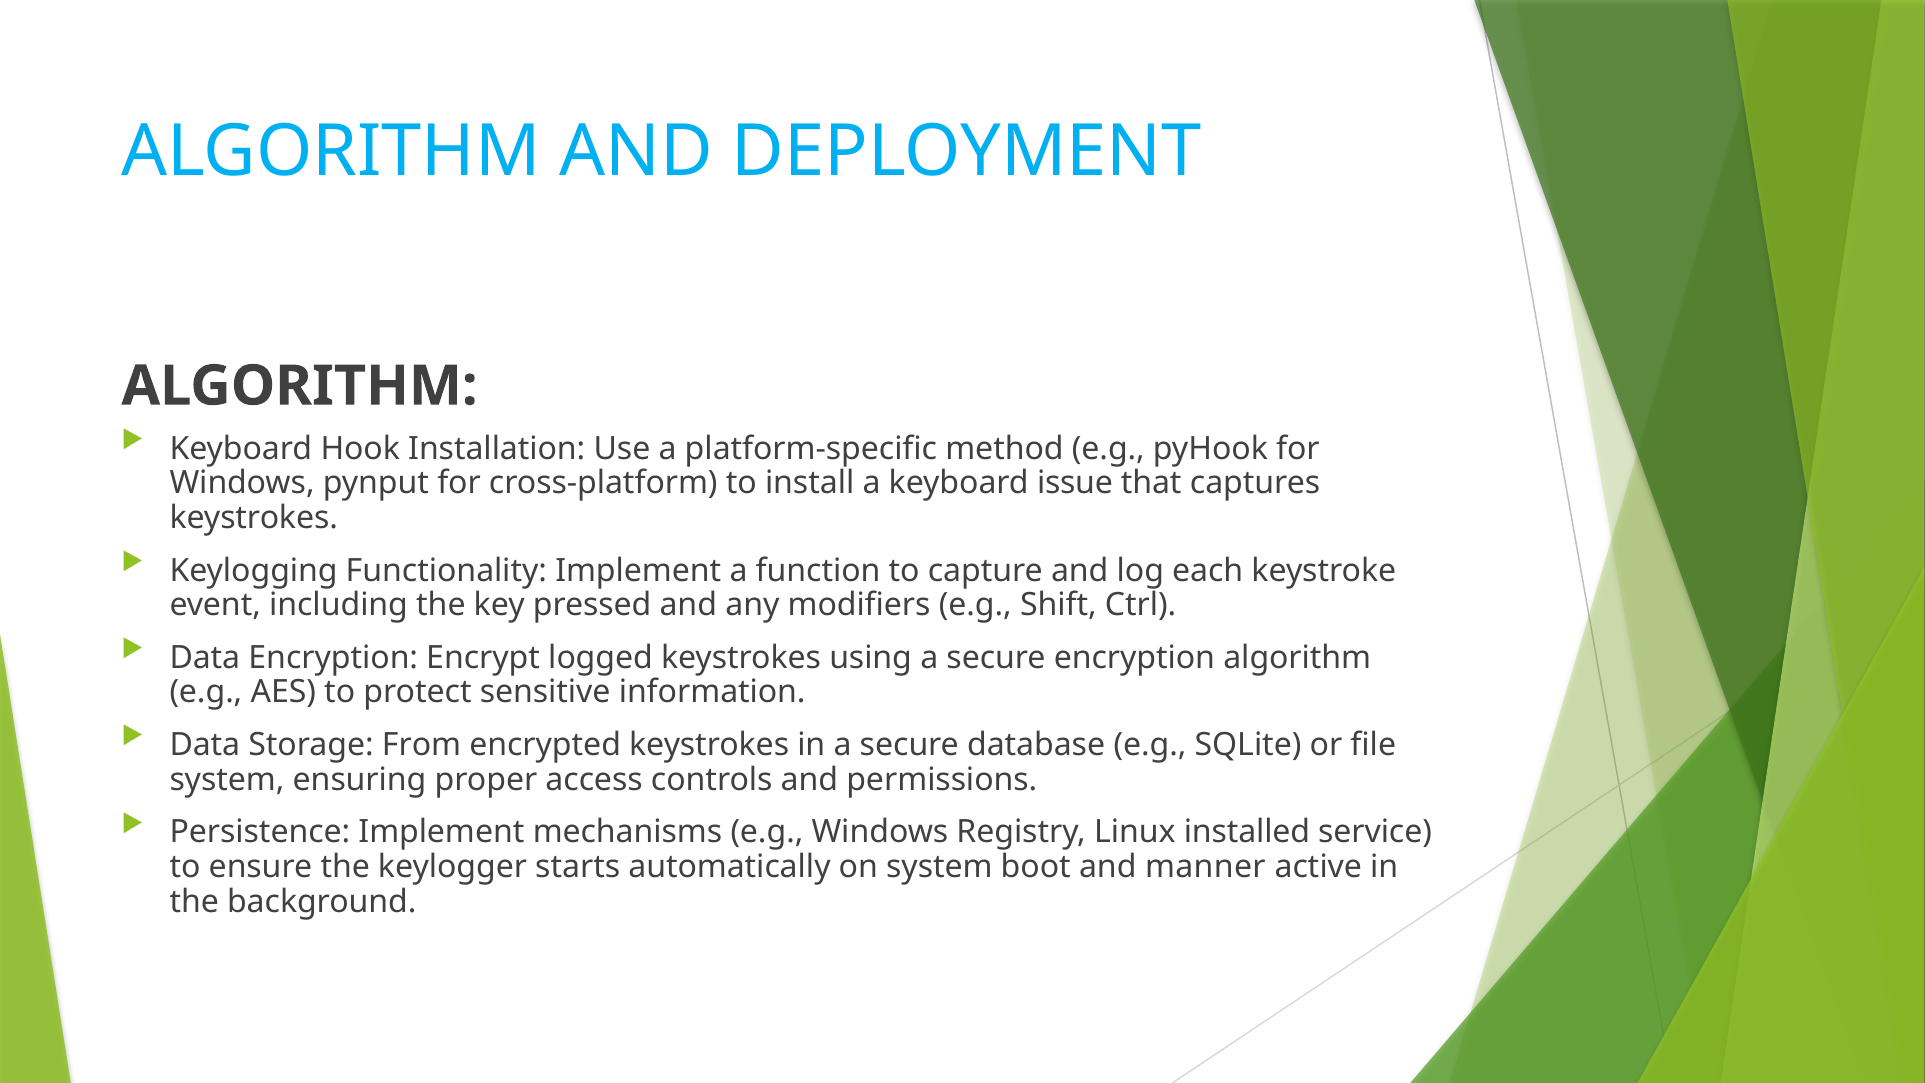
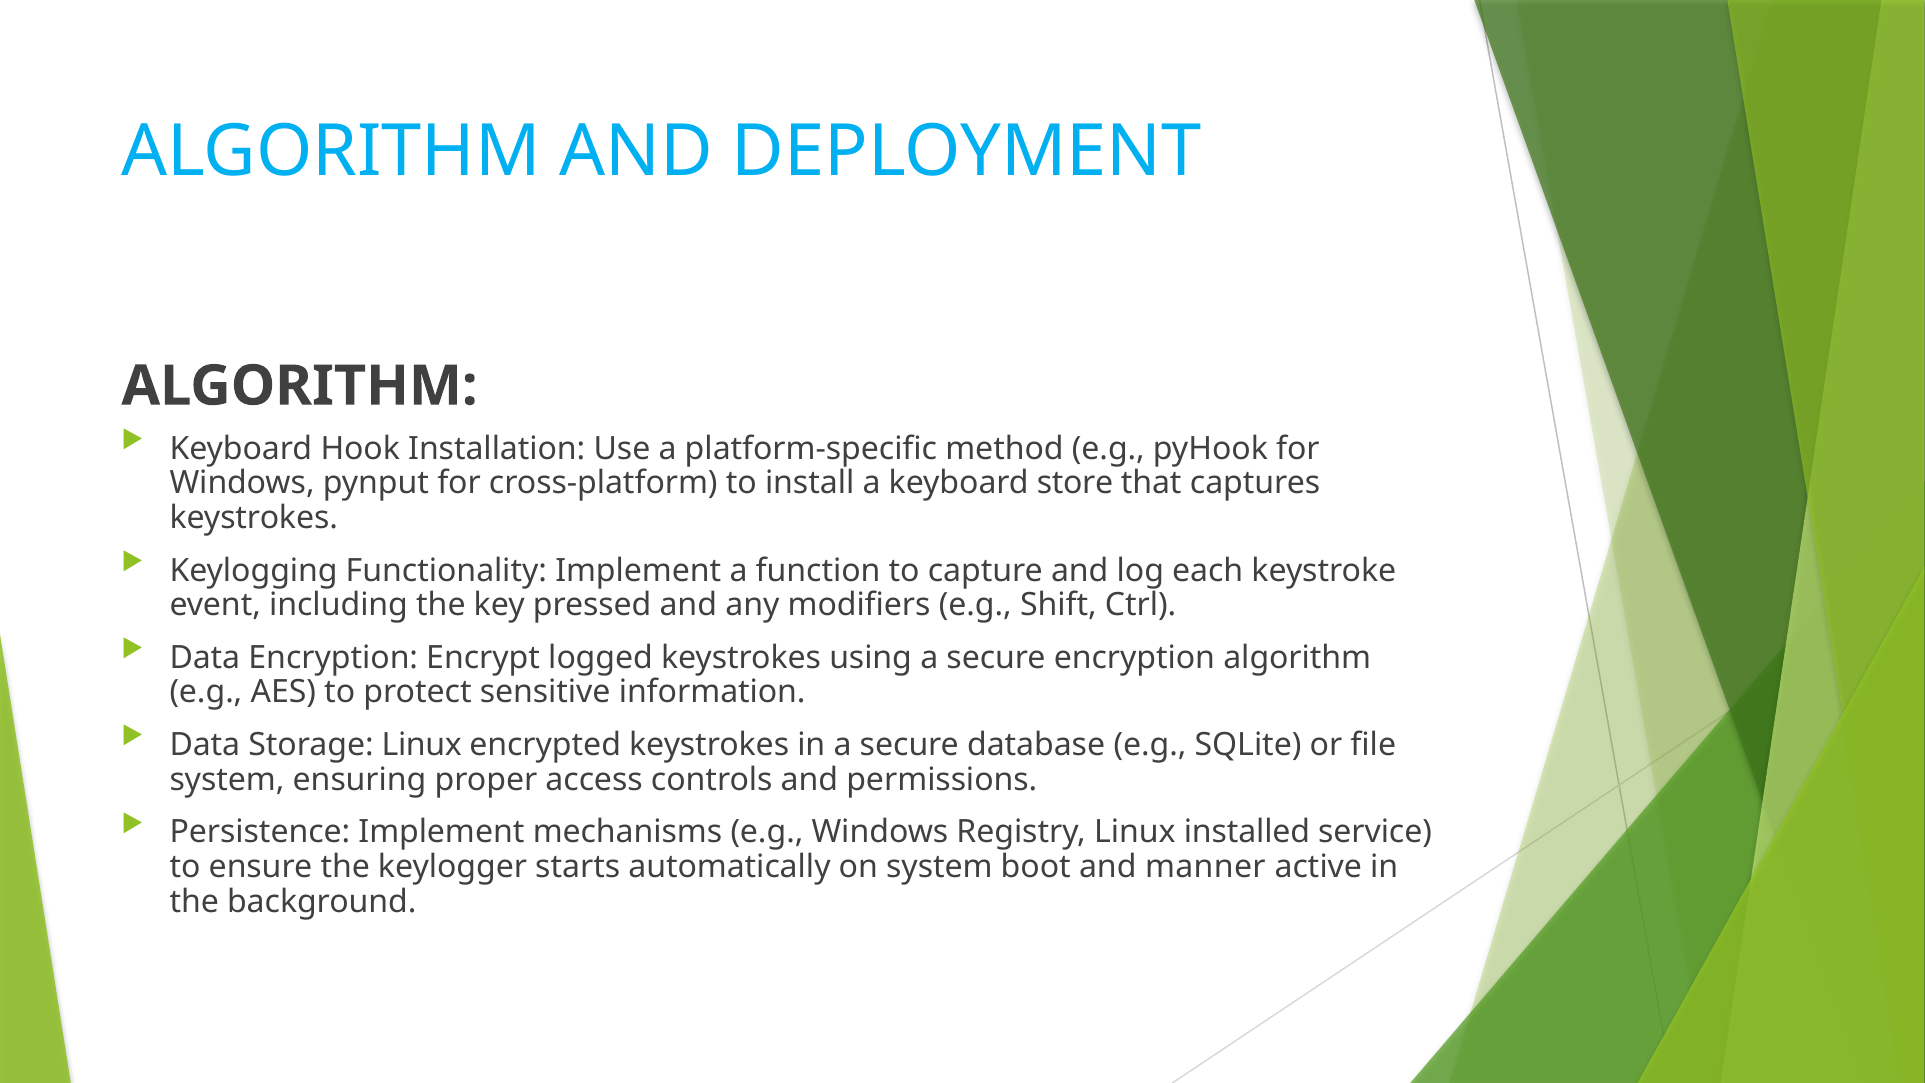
issue: issue -> store
Storage From: From -> Linux
